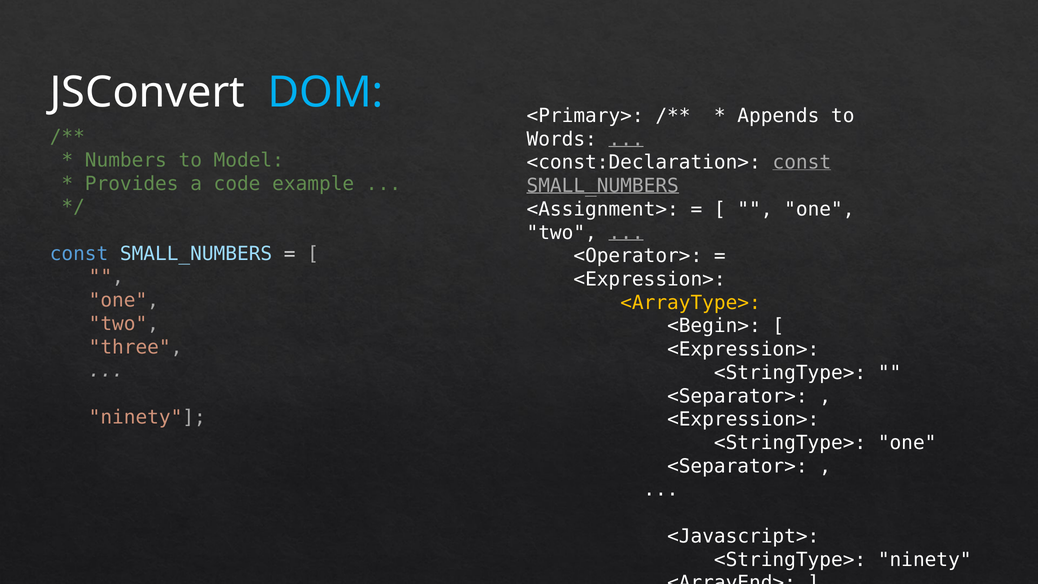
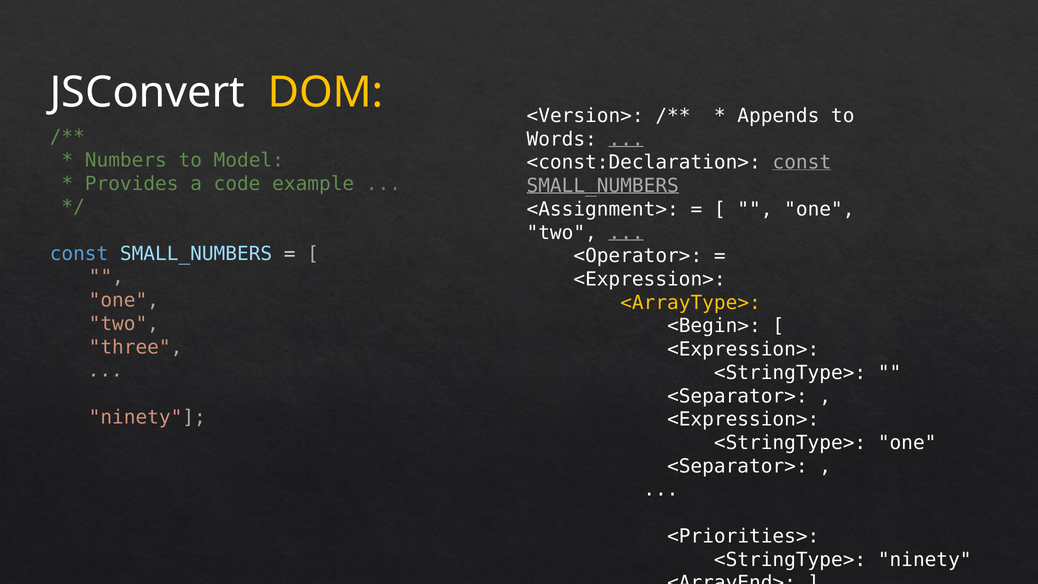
DOM colour: light blue -> yellow
<Primary>: <Primary> -> <Version>
<Javascript>: <Javascript> -> <Priorities>
